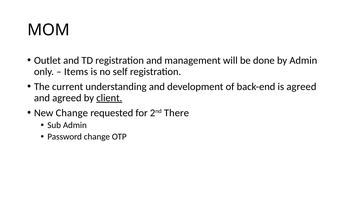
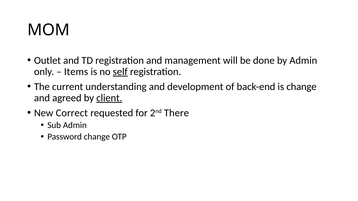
self underline: none -> present
is agreed: agreed -> change
New Change: Change -> Correct
